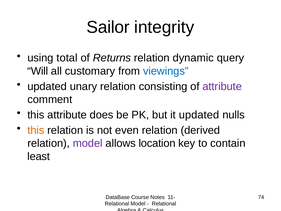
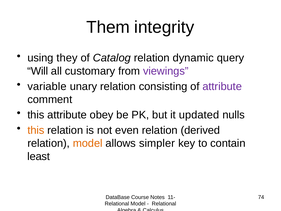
Sailor: Sailor -> Them
total: total -> they
Returns: Returns -> Catalog
viewings colour: blue -> purple
updated at (47, 86): updated -> variable
does: does -> obey
model at (88, 143) colour: purple -> orange
location: location -> simpler
